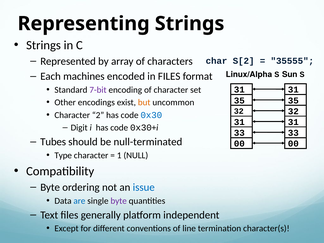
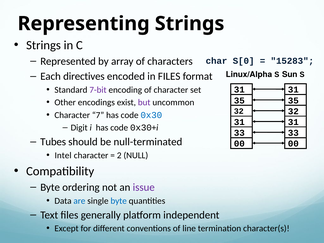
S[2: S[2 -> S[0
35555: 35555 -> 15283
machines: machines -> directives
but colour: orange -> purple
2: 2 -> 7
Type: Type -> Intel
1: 1 -> 2
issue colour: blue -> purple
byte at (119, 201) colour: purple -> blue
